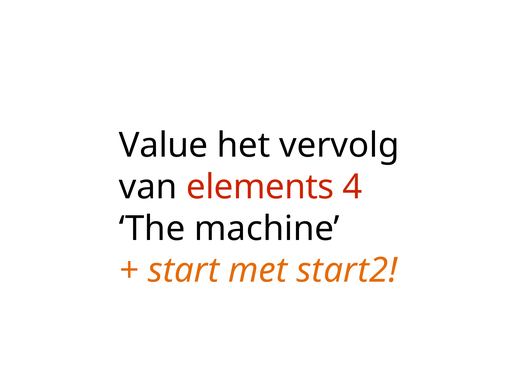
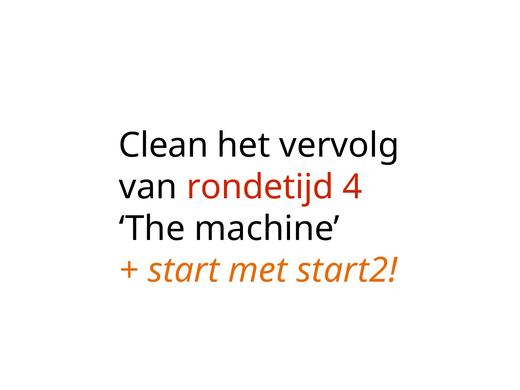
Value: Value -> Clean
elements: elements -> rondetijd
